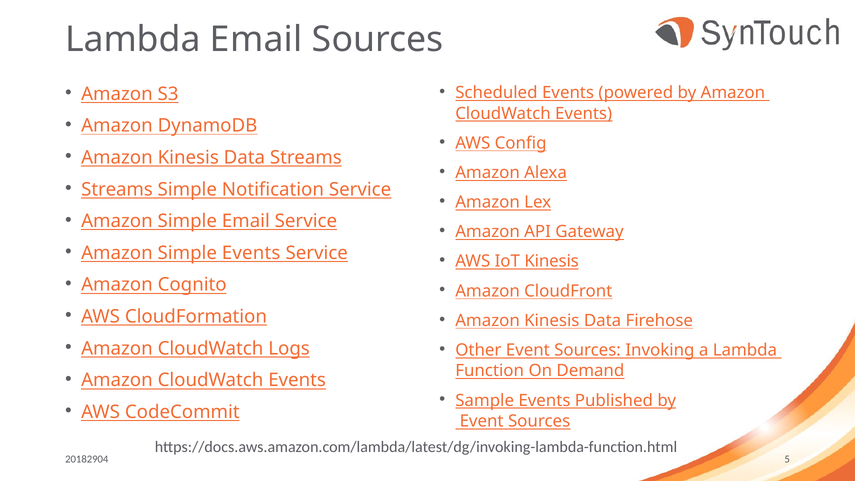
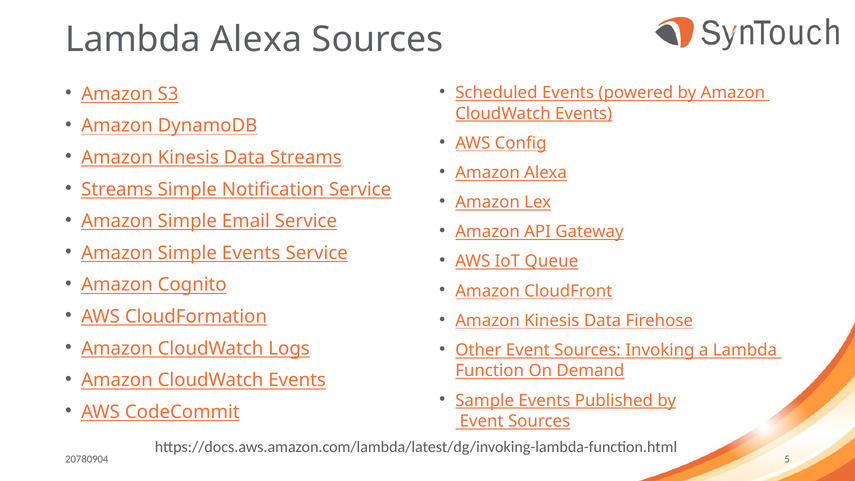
Lambda Email: Email -> Alexa
IoT Kinesis: Kinesis -> Queue
20182904: 20182904 -> 20780904
